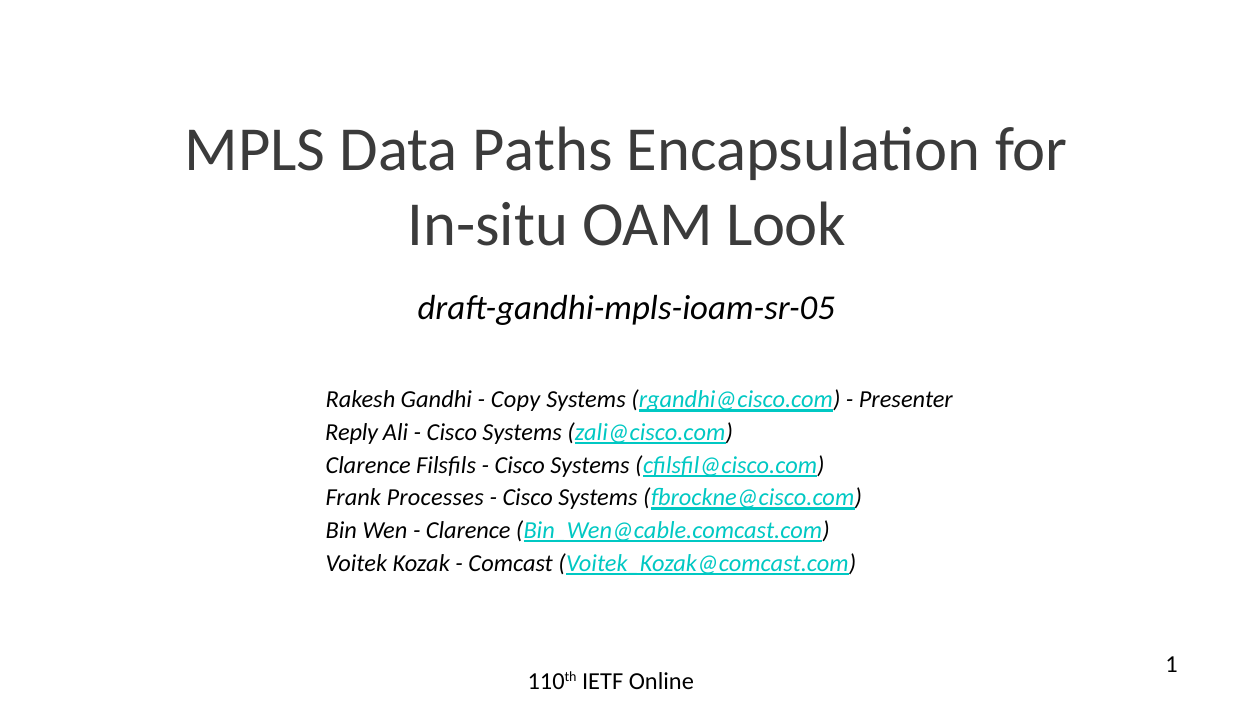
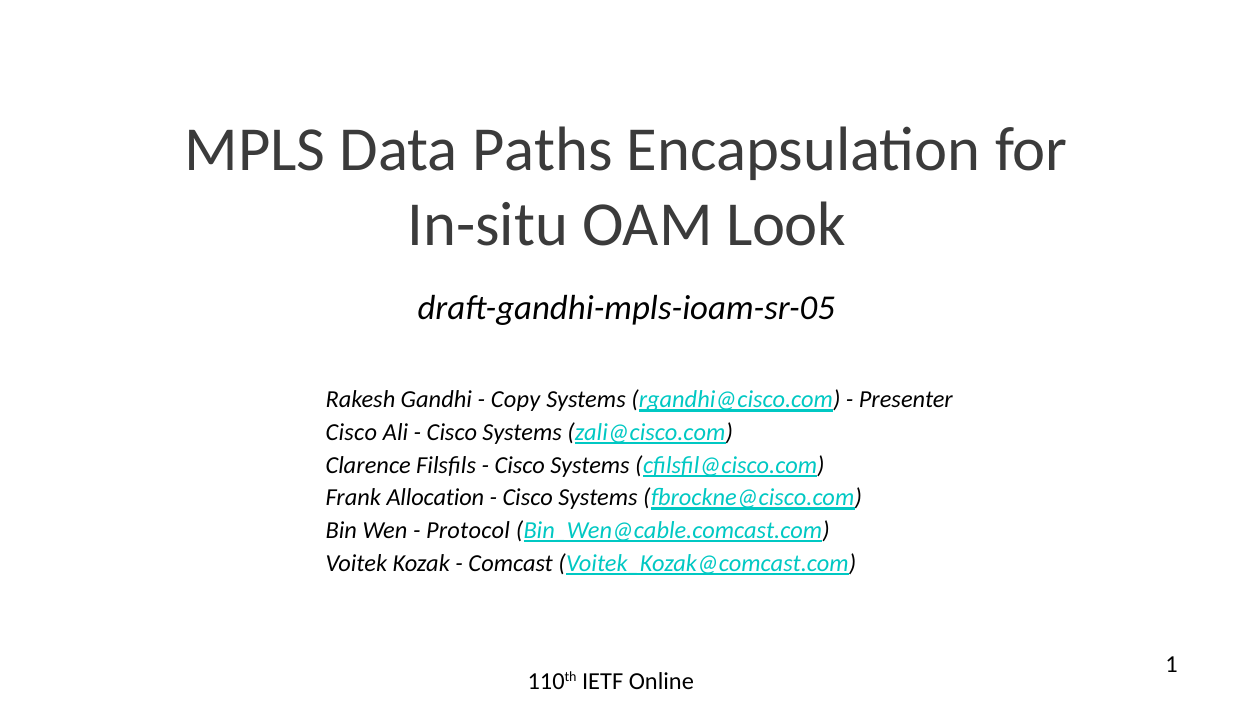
Reply at (352, 432): Reply -> Cisco
Processes: Processes -> Allocation
Clarence at (468, 530): Clarence -> Protocol
